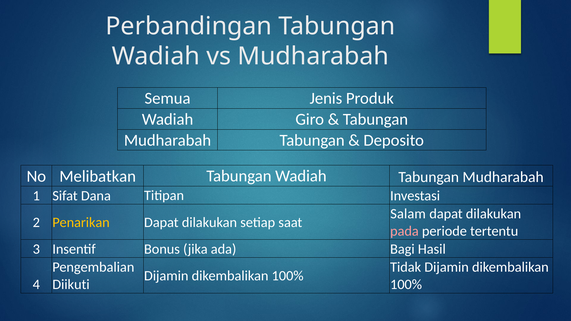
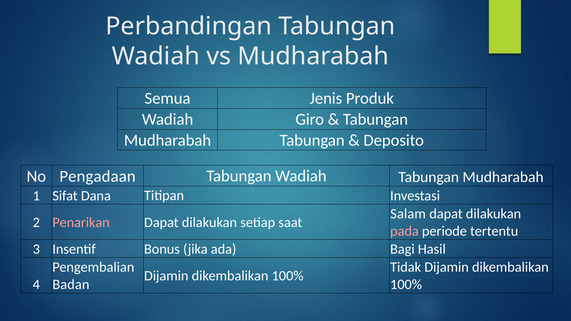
Melibatkan: Melibatkan -> Pengadaan
Penarikan colour: yellow -> pink
Diikuti: Diikuti -> Badan
